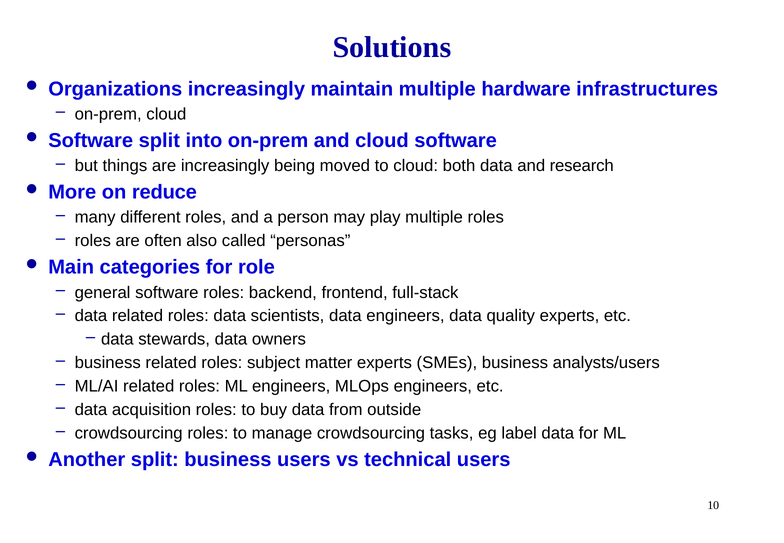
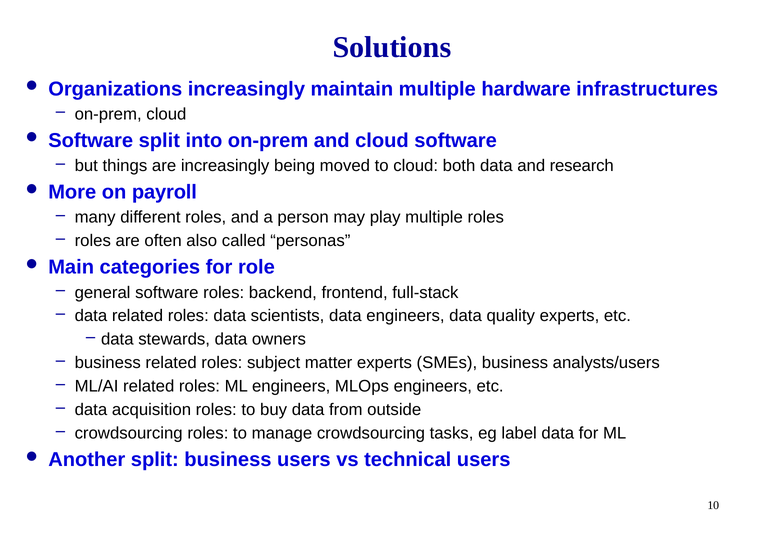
reduce: reduce -> payroll
